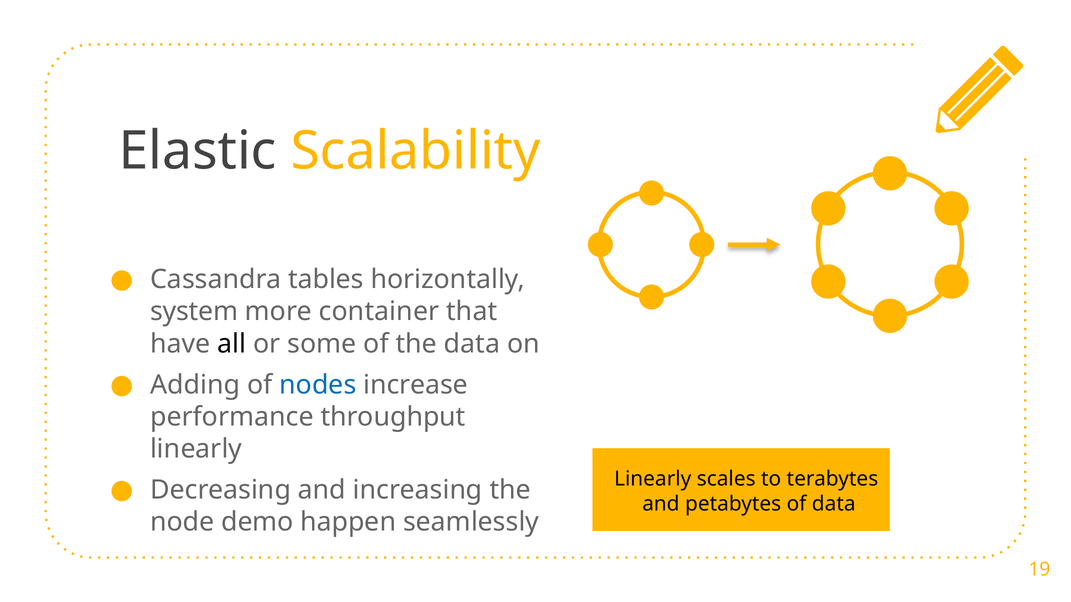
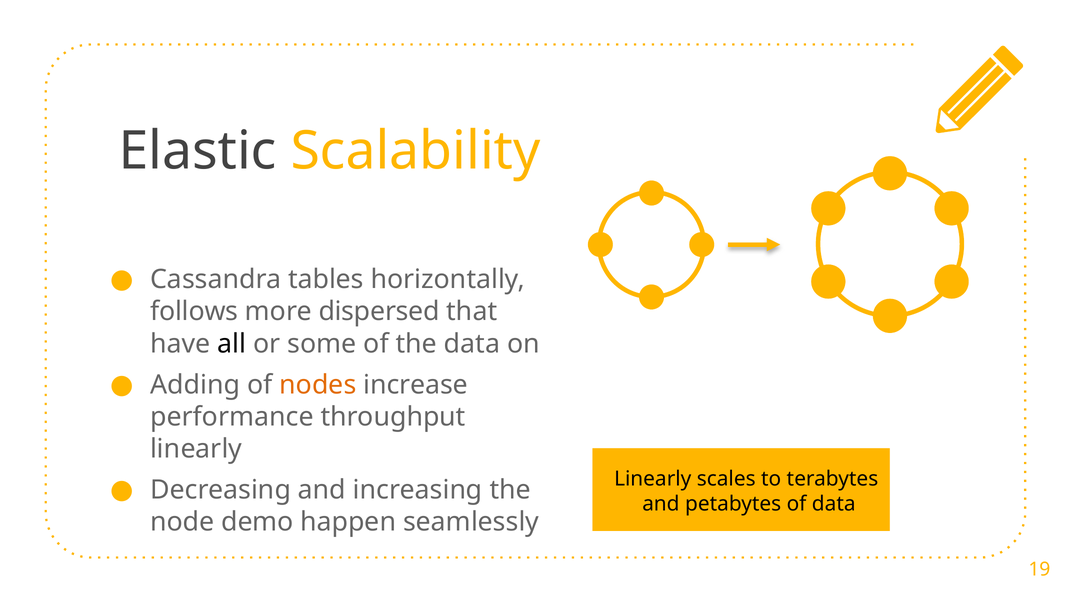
system: system -> follows
container: container -> dispersed
nodes colour: blue -> orange
